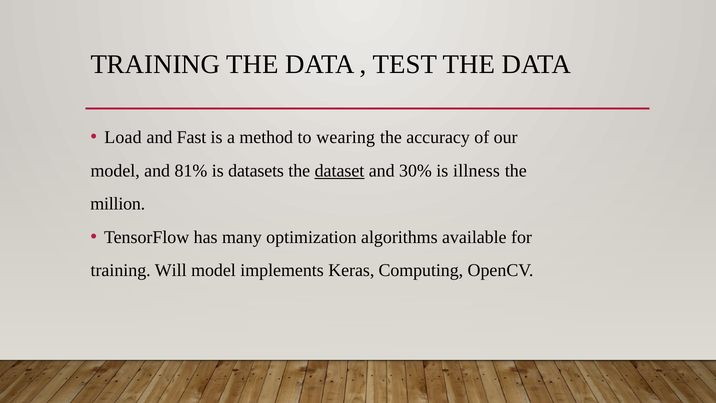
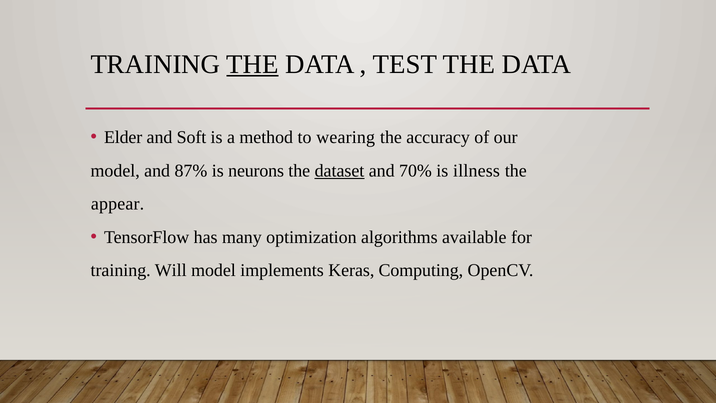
THE at (253, 64) underline: none -> present
Load: Load -> Elder
Fast: Fast -> Soft
81%: 81% -> 87%
datasets: datasets -> neurons
30%: 30% -> 70%
million: million -> appear
